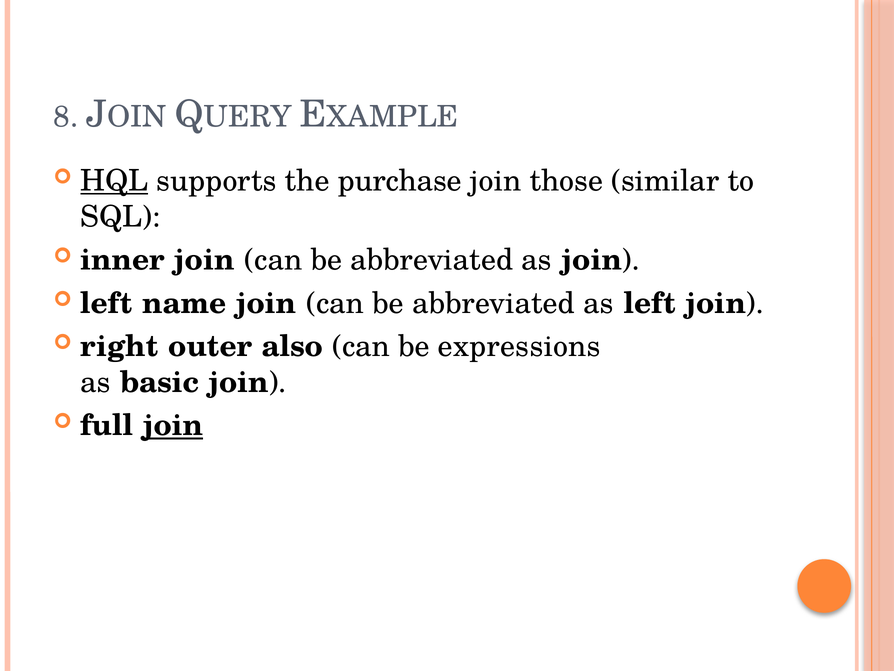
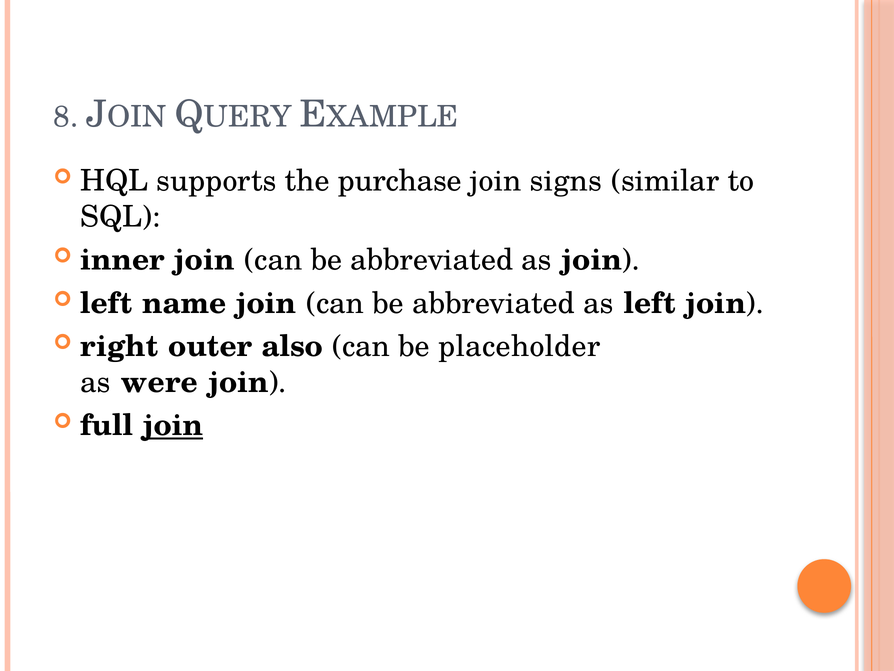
HQL underline: present -> none
those: those -> signs
expressions: expressions -> placeholder
basic: basic -> were
